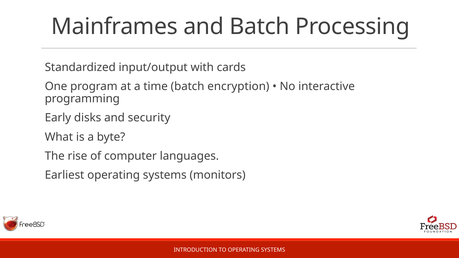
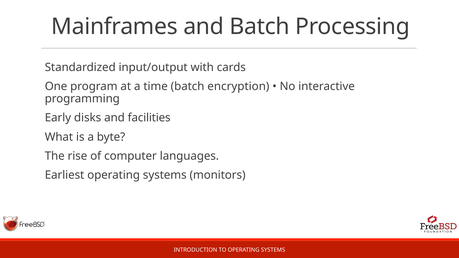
security: security -> facilities
